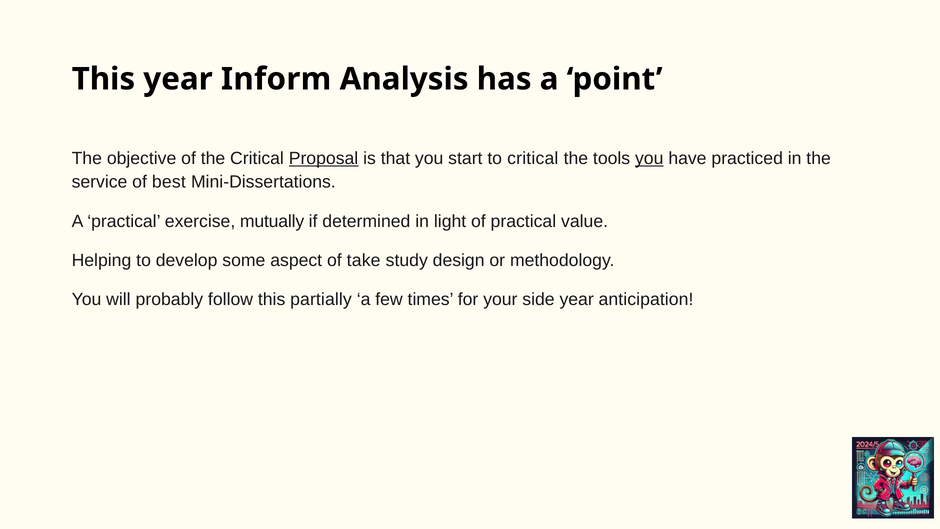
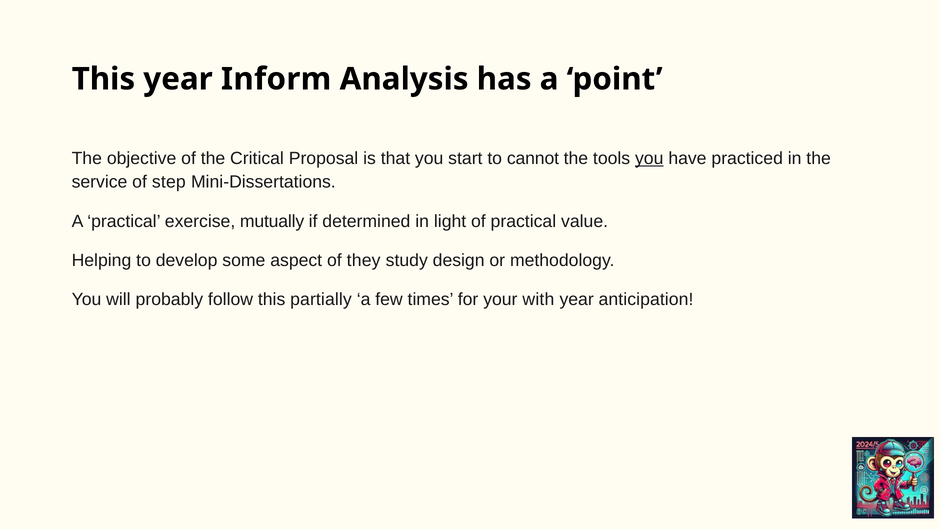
Proposal underline: present -> none
to critical: critical -> cannot
best: best -> step
take: take -> they
side: side -> with
